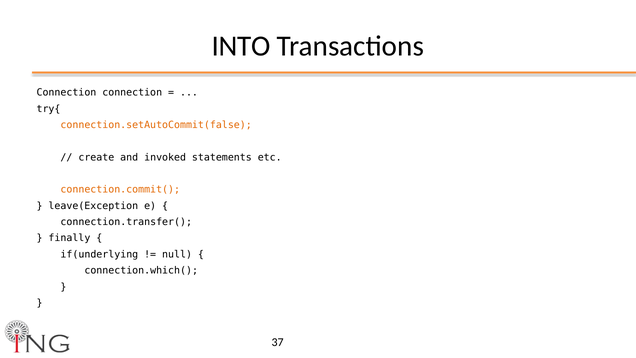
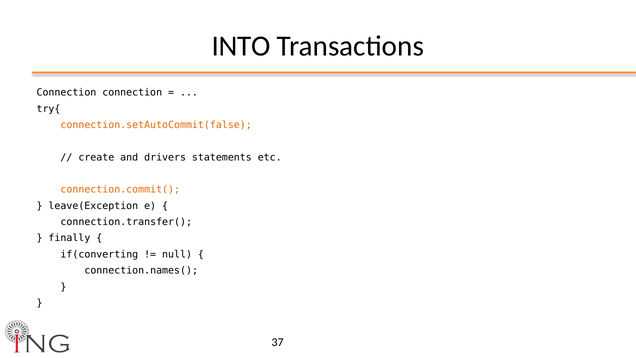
invoked: invoked -> drivers
if(underlying: if(underlying -> if(converting
connection.which(: connection.which( -> connection.names(
